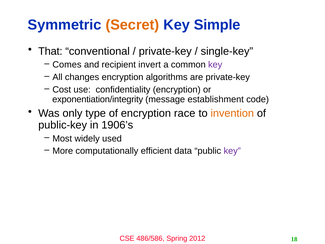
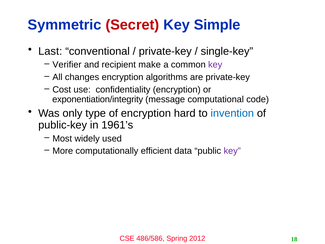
Secret colour: orange -> red
That: That -> Last
Comes: Comes -> Verifier
invert: invert -> make
establishment: establishment -> computational
race: race -> hard
invention colour: orange -> blue
1906’s: 1906’s -> 1961’s
